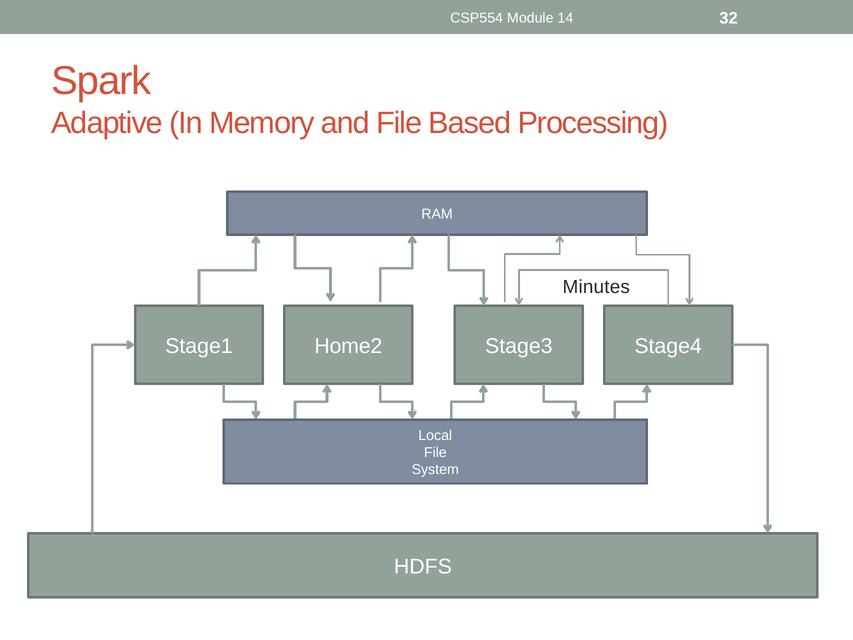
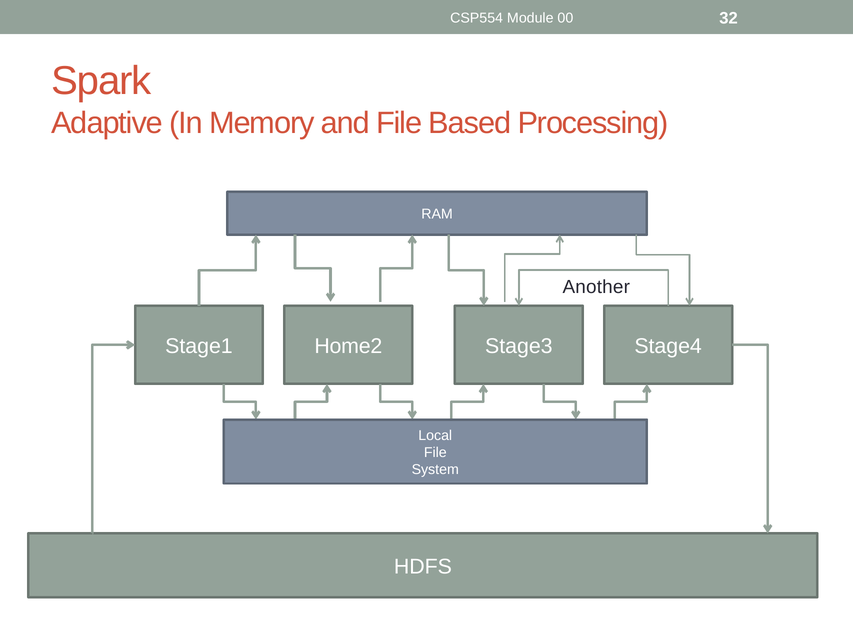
14: 14 -> 00
Minutes: Minutes -> Another
